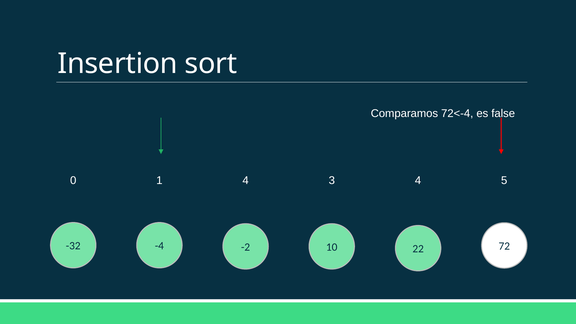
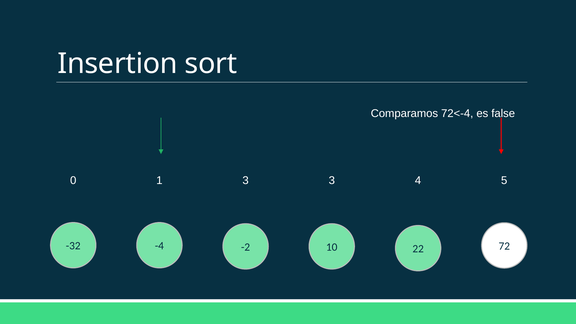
1 4: 4 -> 3
